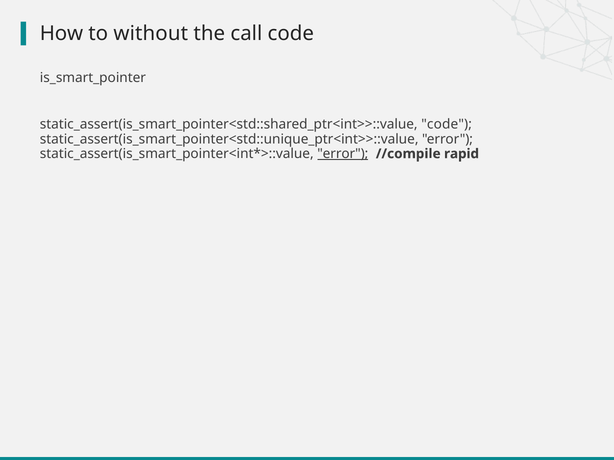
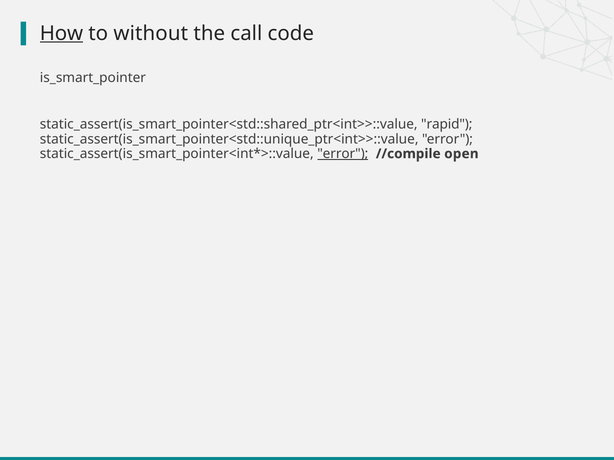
How underline: none -> present
static_assert(is_smart_pointer<std::shared_ptr<int>>::value code: code -> rapid
rapid: rapid -> open
